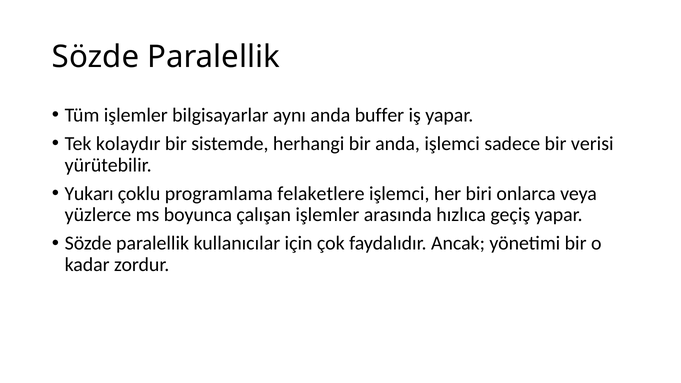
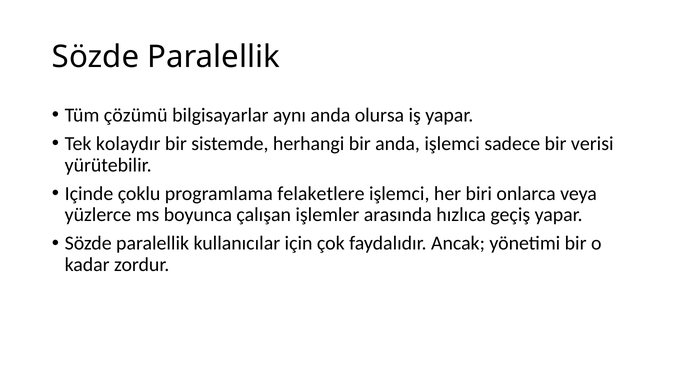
Tüm işlemler: işlemler -> çözümü
buffer: buffer -> olursa
Yukarı: Yukarı -> Içinde
